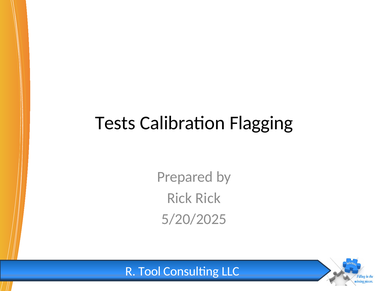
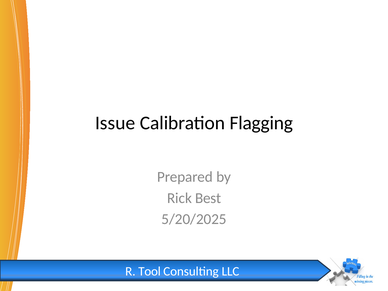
Tests: Tests -> Issue
Rick Rick: Rick -> Best
